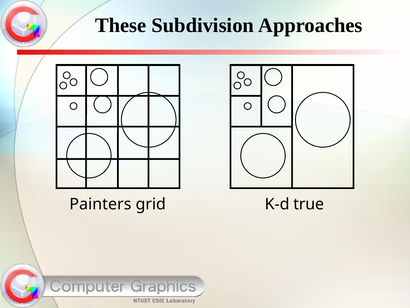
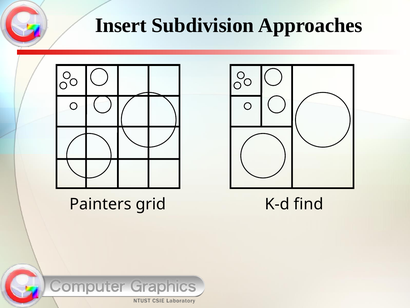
These: These -> Insert
true: true -> find
